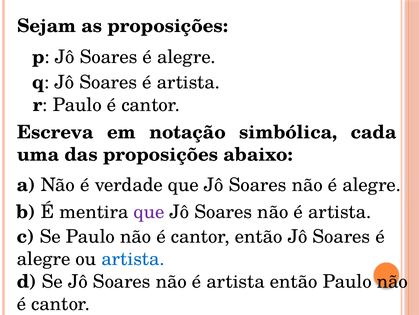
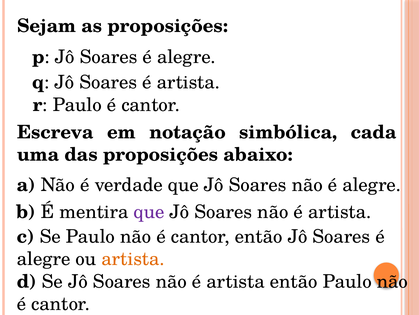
artista at (133, 258) colour: blue -> orange
